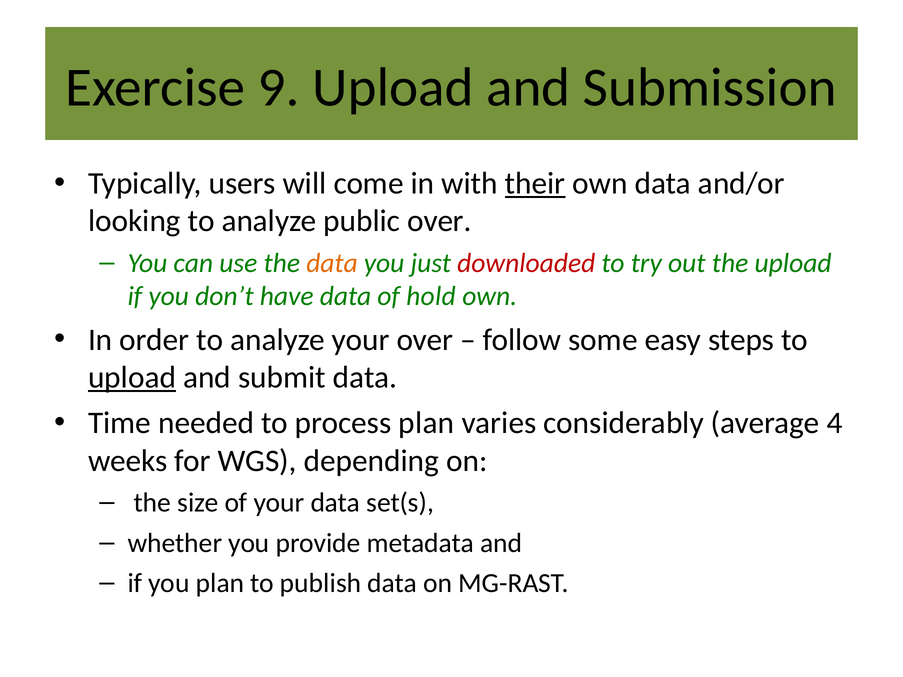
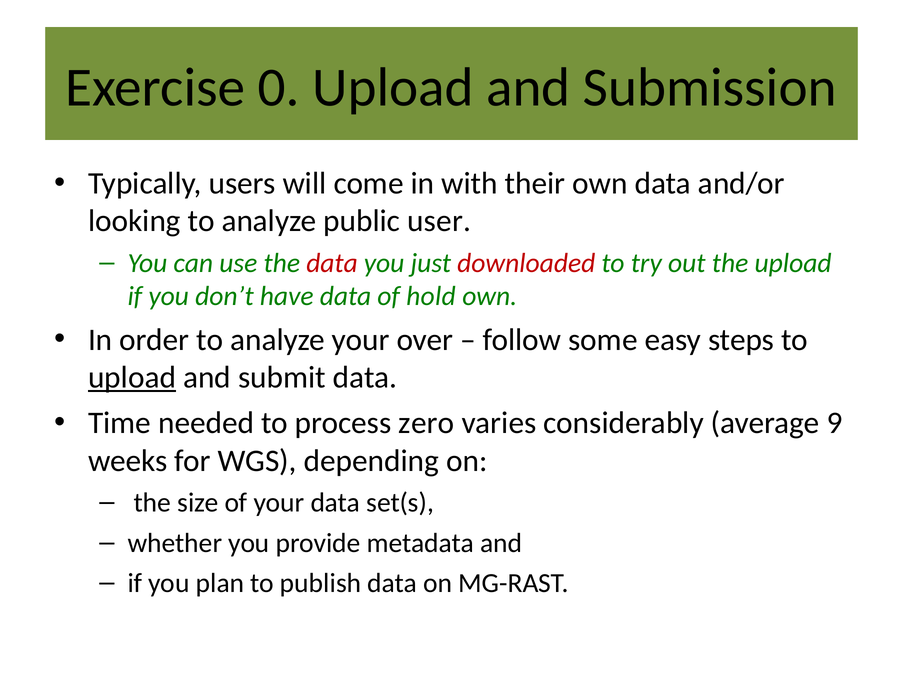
9: 9 -> 0
their underline: present -> none
public over: over -> user
data at (332, 263) colour: orange -> red
process plan: plan -> zero
4: 4 -> 9
